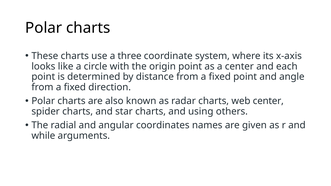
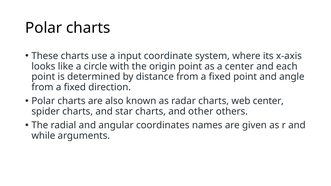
three: three -> input
using: using -> other
